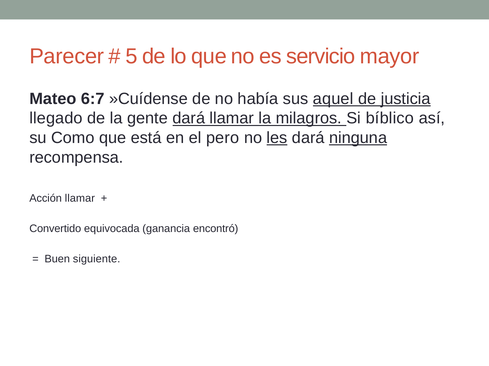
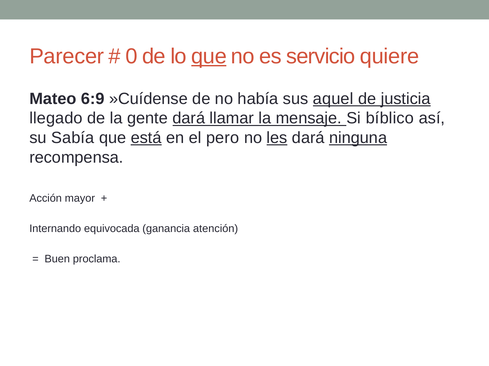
5: 5 -> 0
que at (209, 57) underline: none -> present
mayor: mayor -> quiere
6:7: 6:7 -> 6:9
milagros: milagros -> mensaje
Como: Como -> Sabía
está underline: none -> present
Acción llamar: llamar -> mayor
Convertido: Convertido -> Internando
encontró: encontró -> atención
siguiente: siguiente -> proclama
